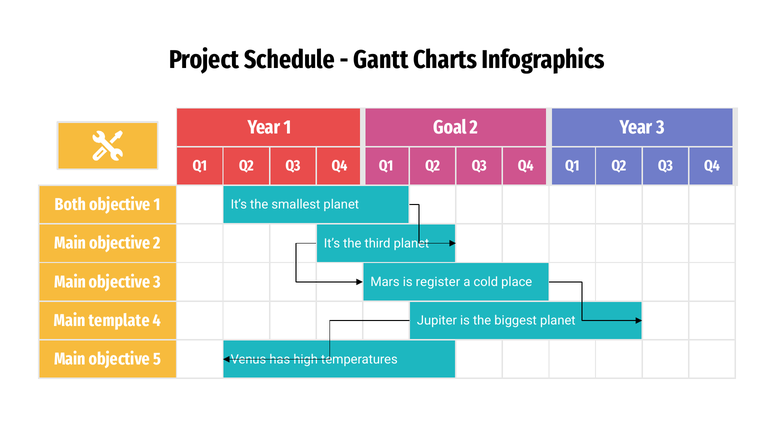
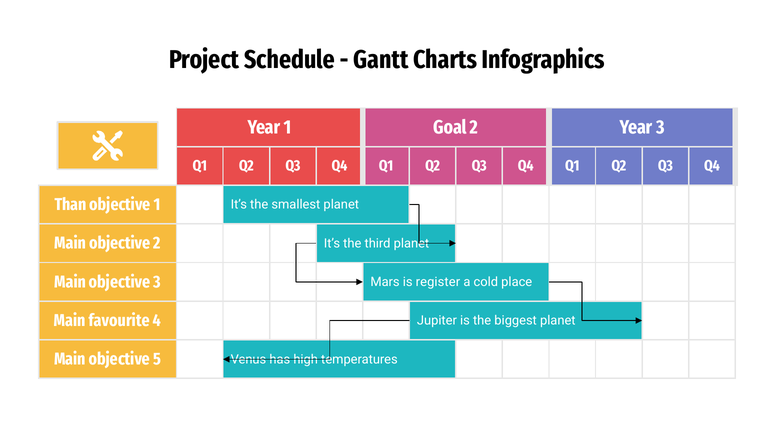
Both: Both -> Than
template: template -> favourite
